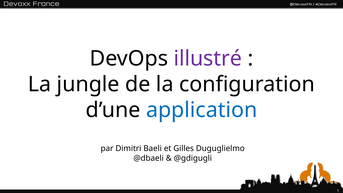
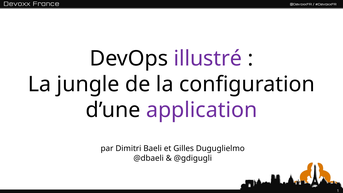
application colour: blue -> purple
